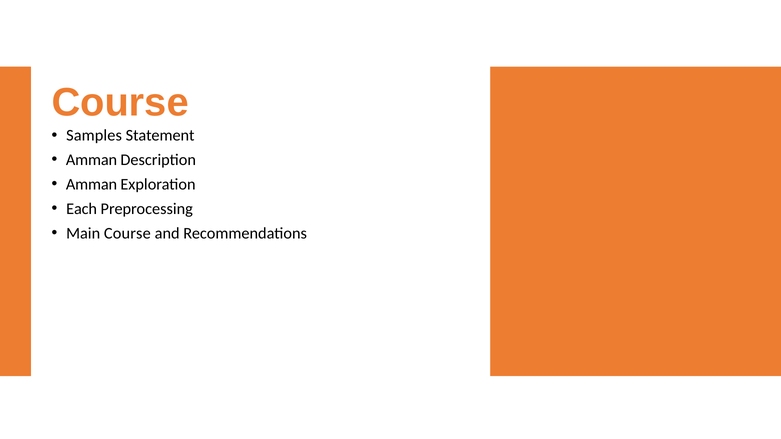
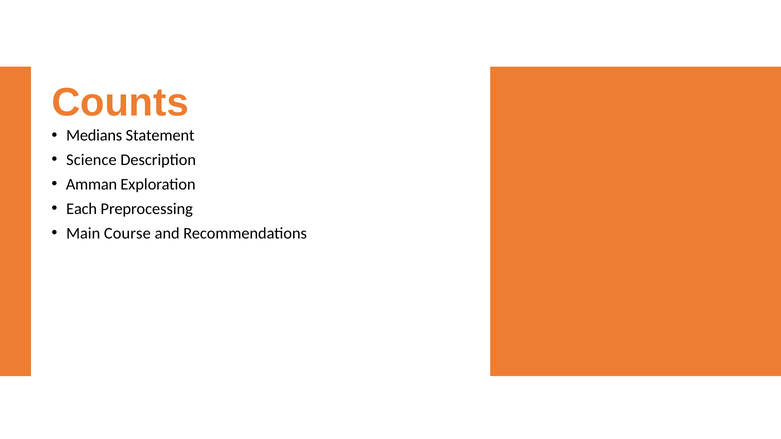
Course at (120, 103): Course -> Counts
Samples: Samples -> Medians
Amman at (92, 160): Amman -> Science
